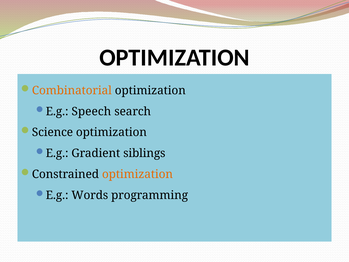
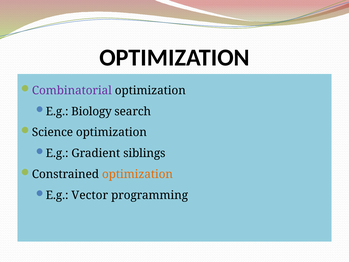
Combinatorial colour: orange -> purple
Speech: Speech -> Biology
Words: Words -> Vector
